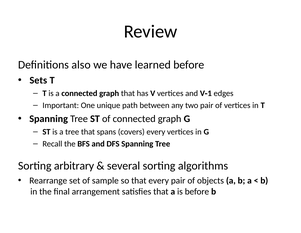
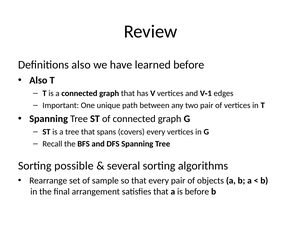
Sets at (38, 80): Sets -> Also
arbitrary: arbitrary -> possible
